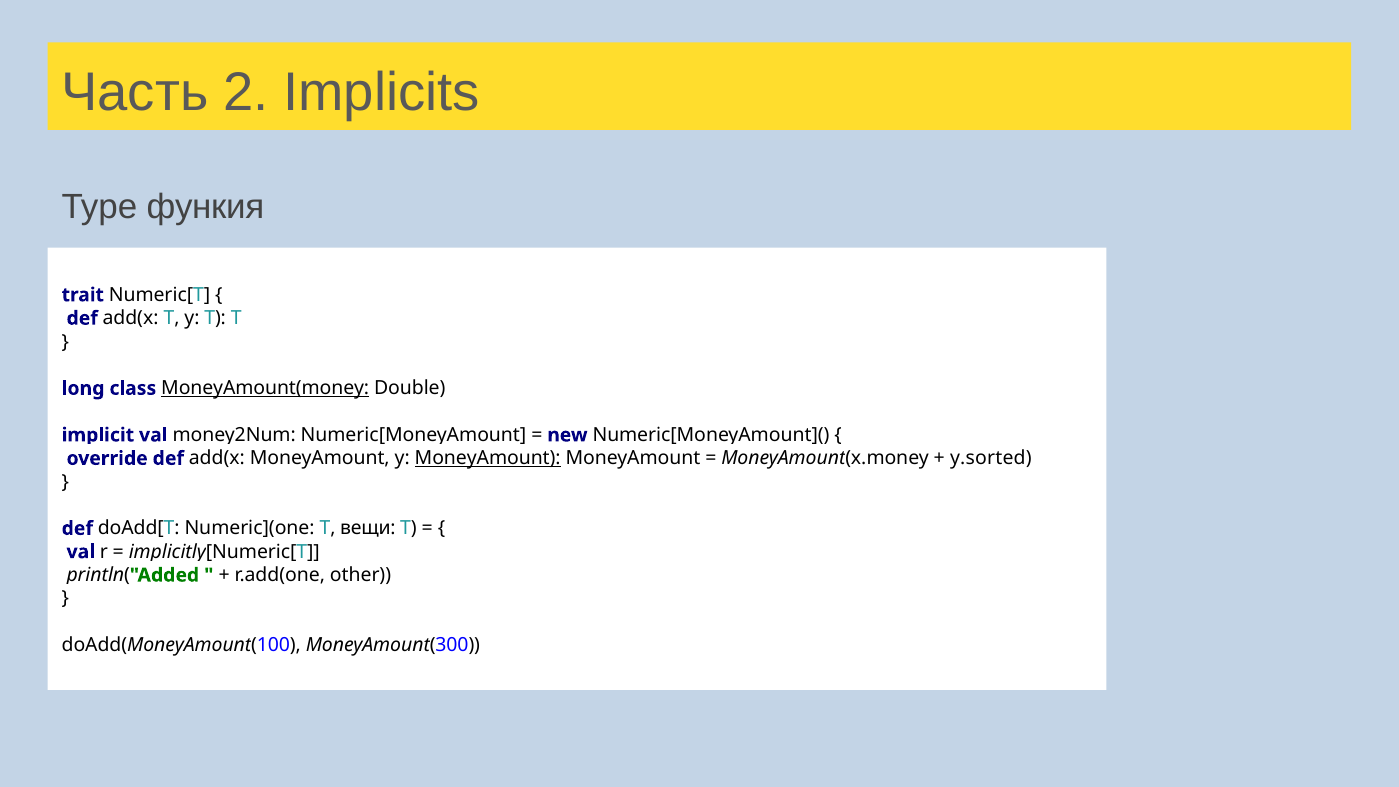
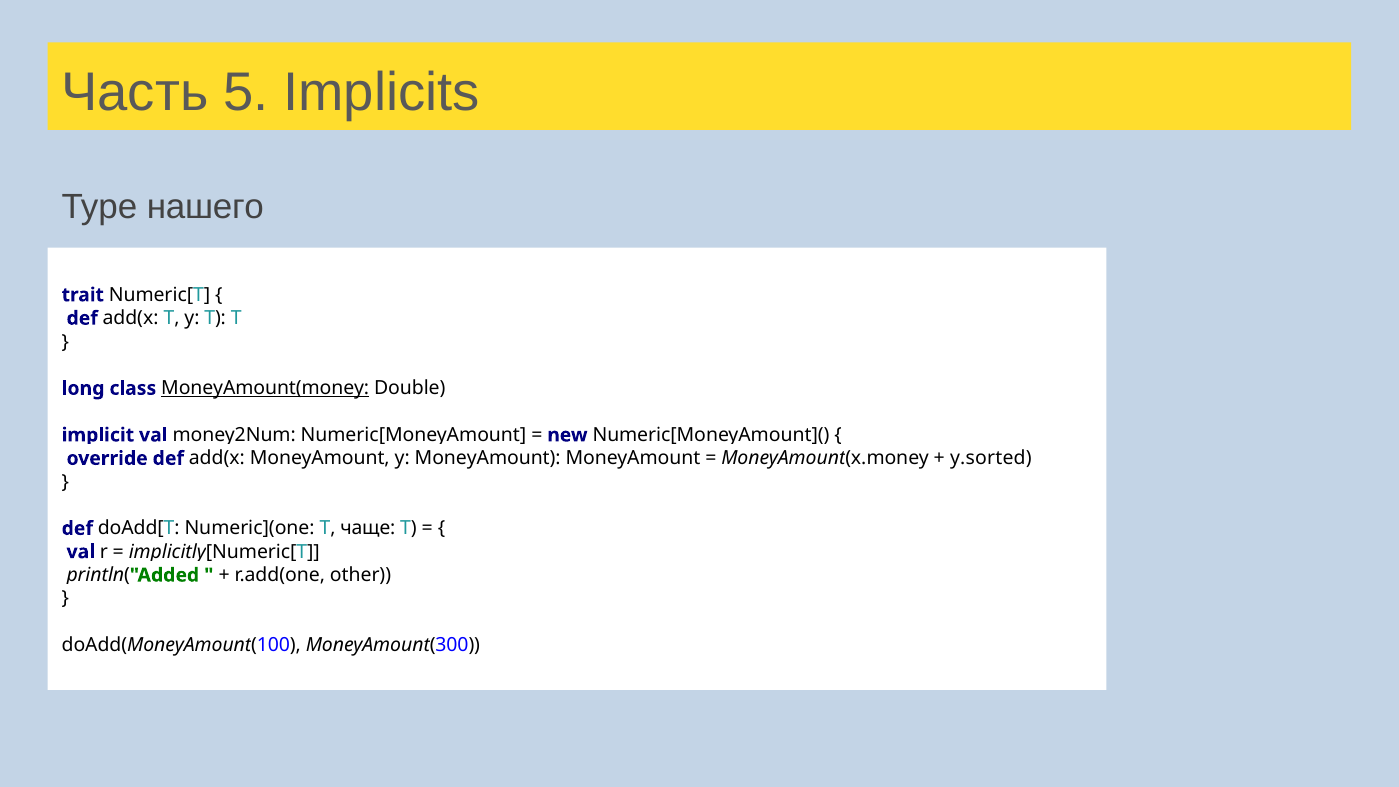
2: 2 -> 5
функия: функия -> нашего
MoneyAmount at (488, 458) underline: present -> none
вещи: вещи -> чаще
